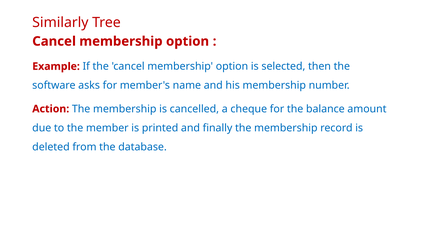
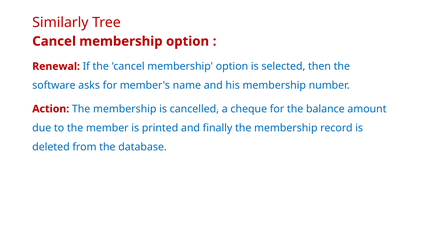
Example: Example -> Renewal
